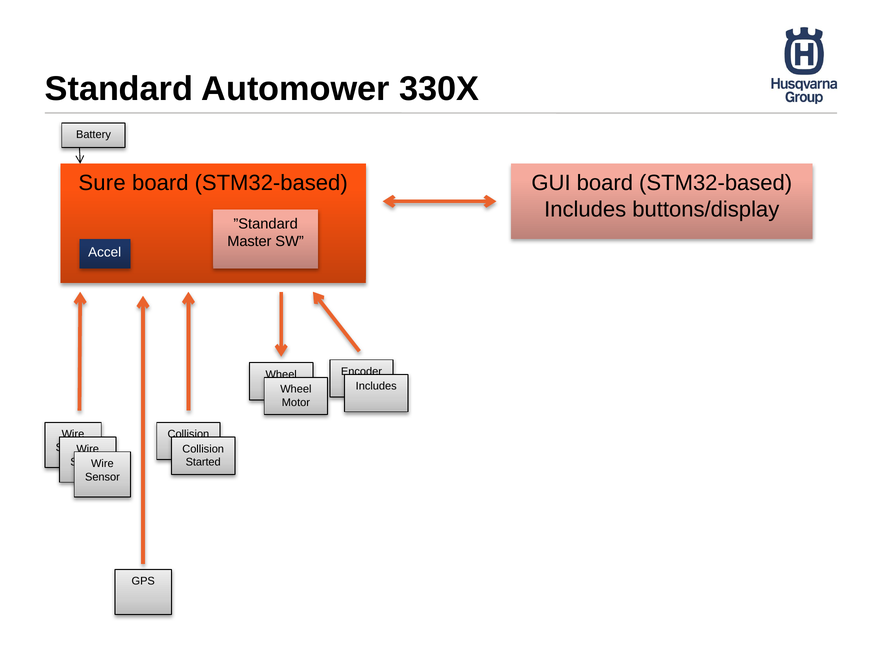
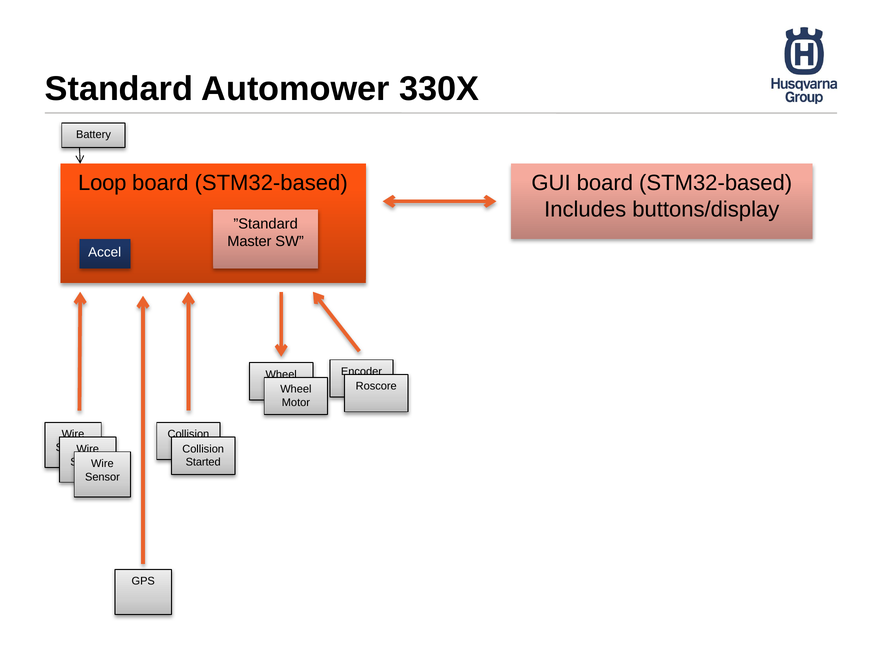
Sure: Sure -> Loop
Includes at (376, 386): Includes -> Roscore
